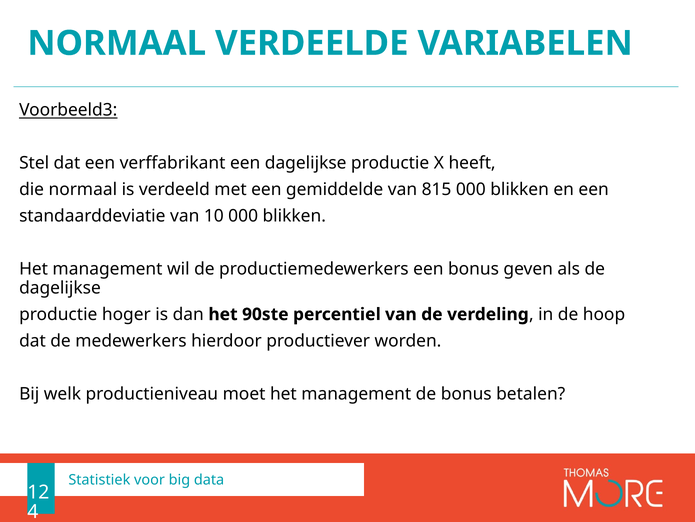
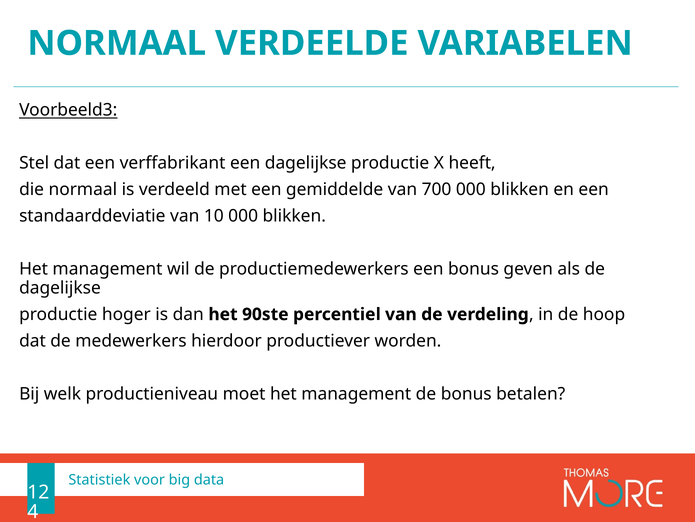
815: 815 -> 700
